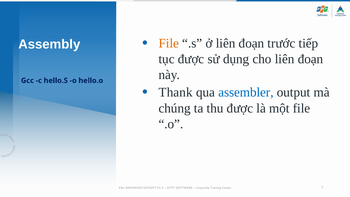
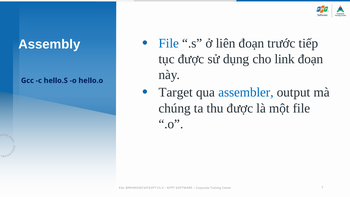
File at (169, 43) colour: orange -> blue
cho liên: liên -> link
Thank: Thank -> Target
